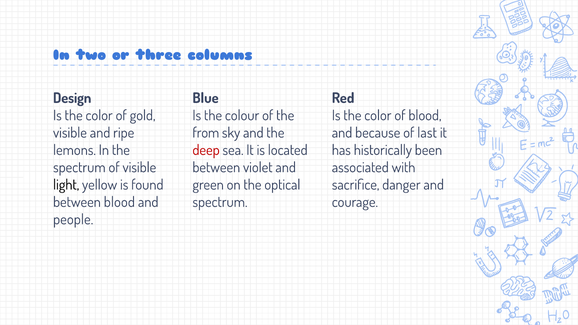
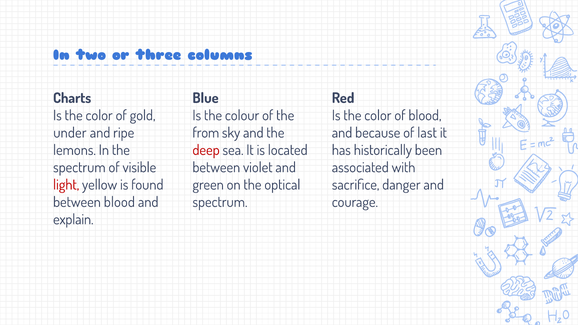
Design: Design -> Charts
visible at (70, 133): visible -> under
light colour: black -> red
people: people -> explain
